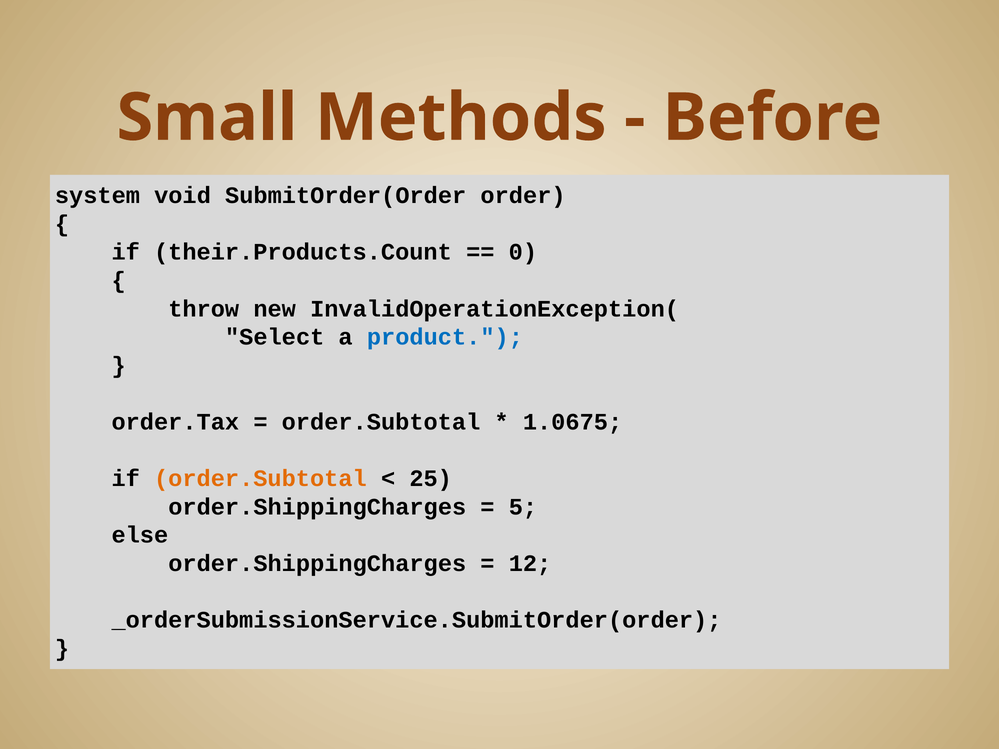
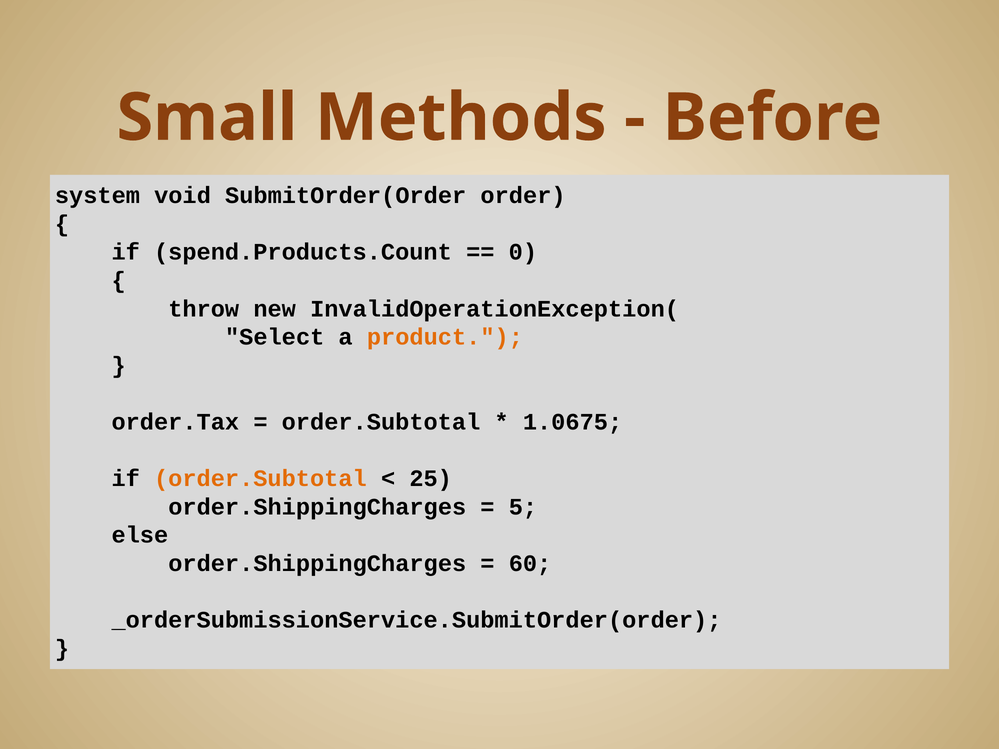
their.Products.Count: their.Products.Count -> spend.Products.Count
product colour: blue -> orange
12: 12 -> 60
